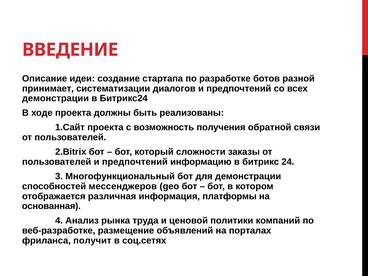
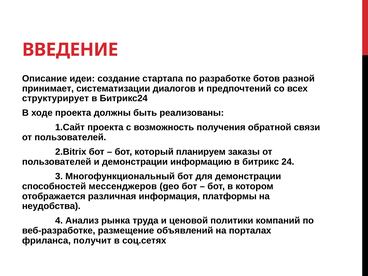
демонстрации at (55, 98): демонстрации -> структурирует
сложности: сложности -> планируем
пользователей и предпочтений: предпочтений -> демонстрации
основанная: основанная -> неудобства
